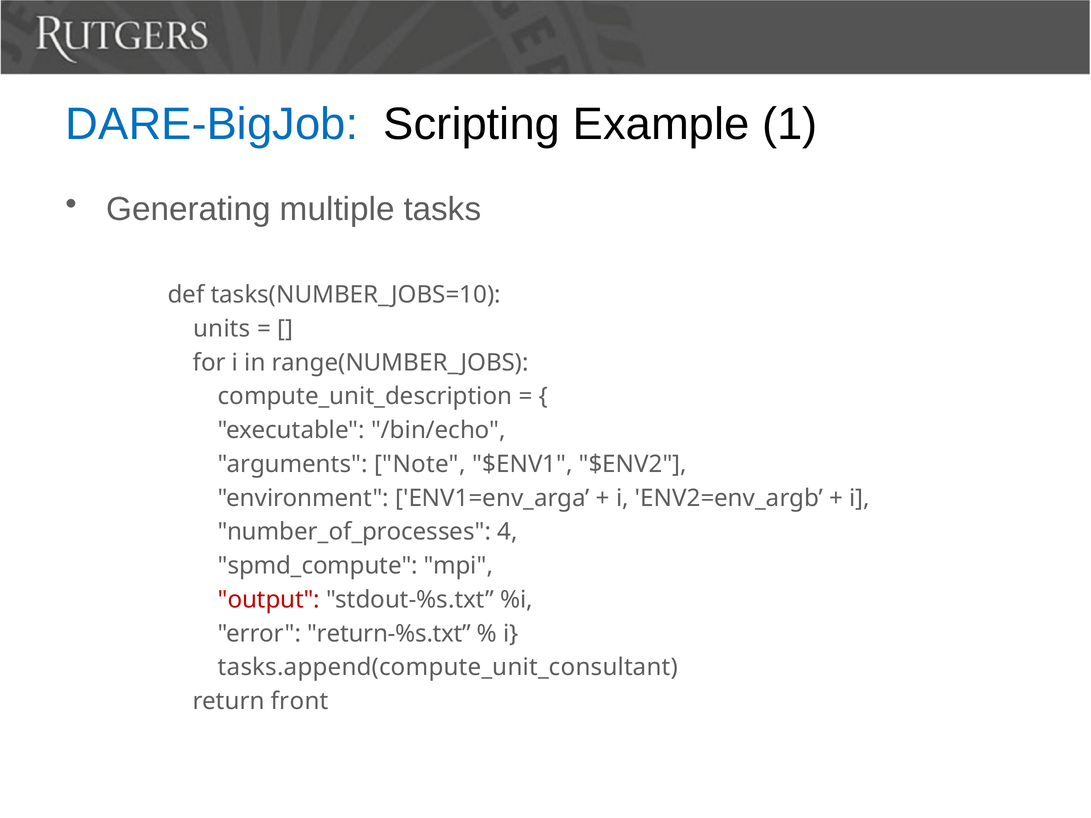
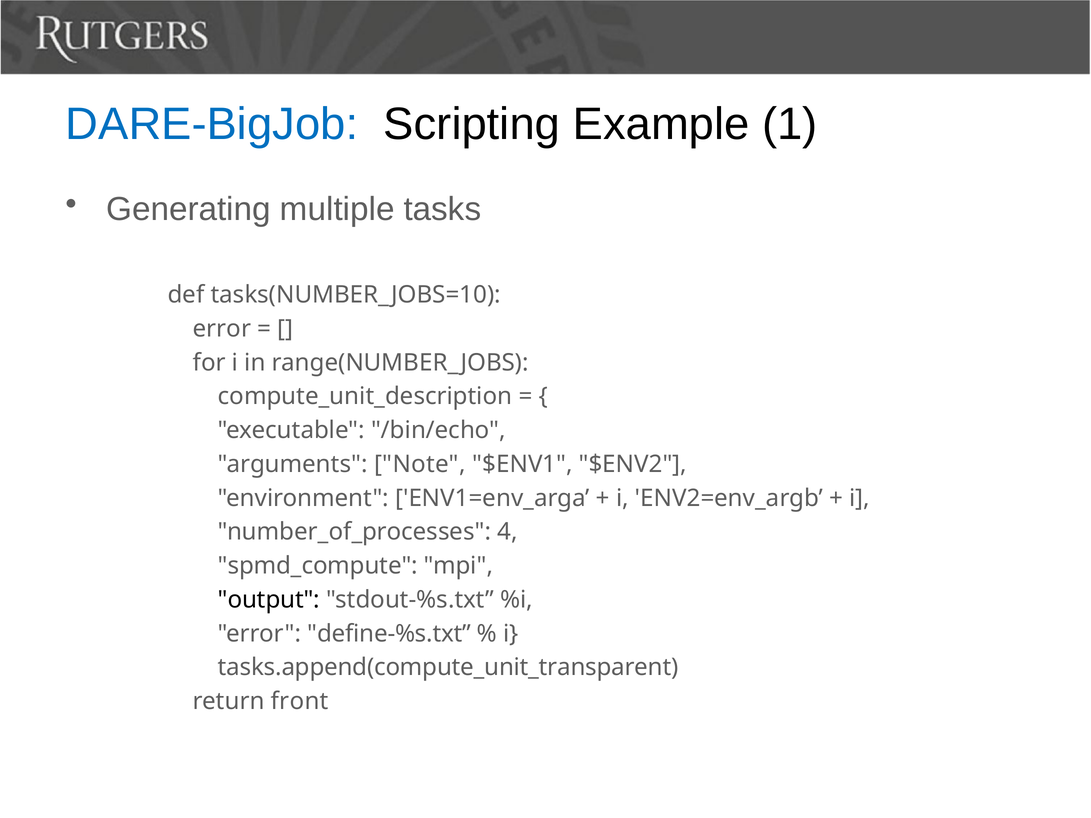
units at (222, 329): units -> error
output colour: red -> black
return-%s.txt: return-%s.txt -> define-%s.txt
tasks.append(compute_unit_consultant: tasks.append(compute_unit_consultant -> tasks.append(compute_unit_transparent
